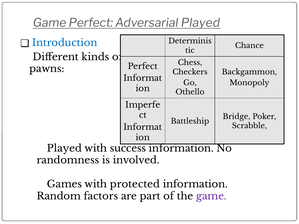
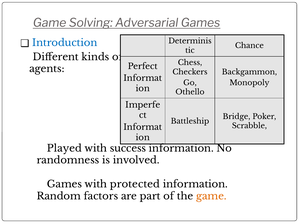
Game Perfect: Perfect -> Solving
Adversarial Played: Played -> Games
pawns: pawns -> agents
game at (211, 196) colour: purple -> orange
